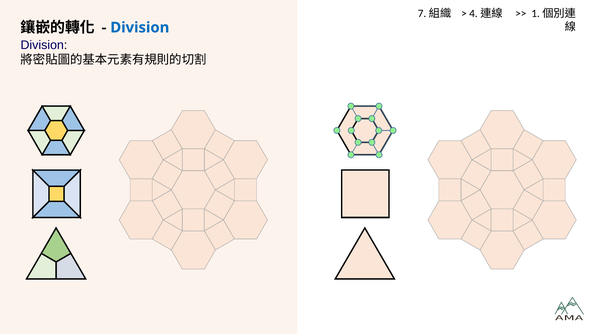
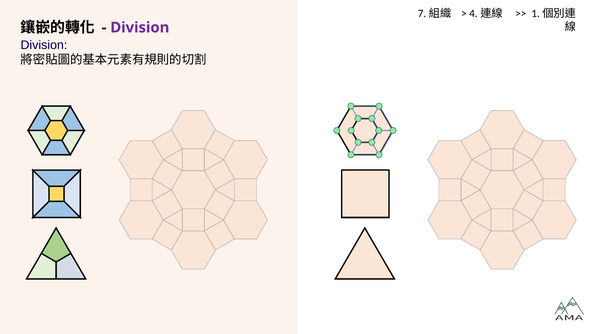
Division at (140, 28) colour: blue -> purple
